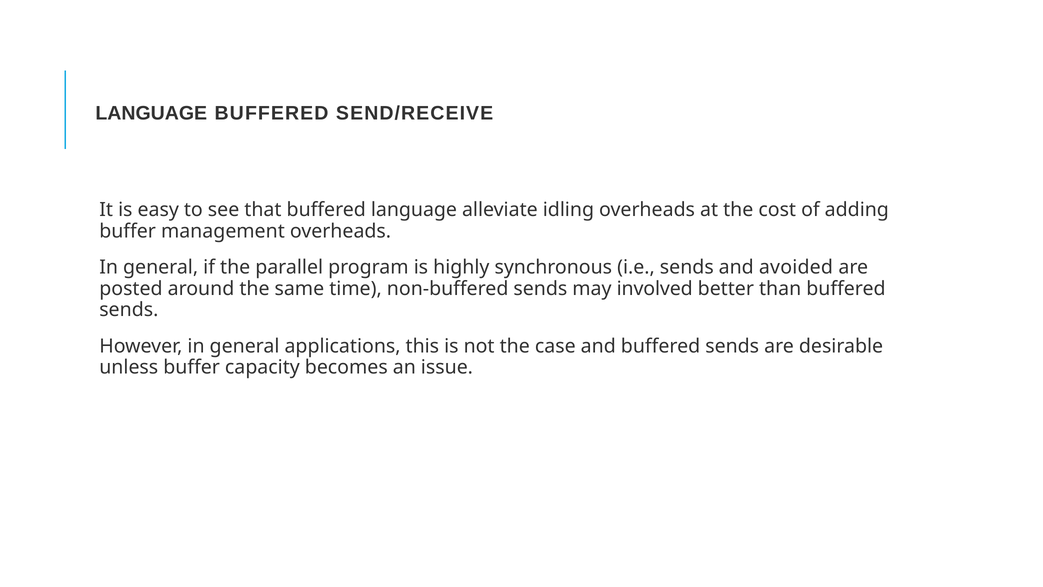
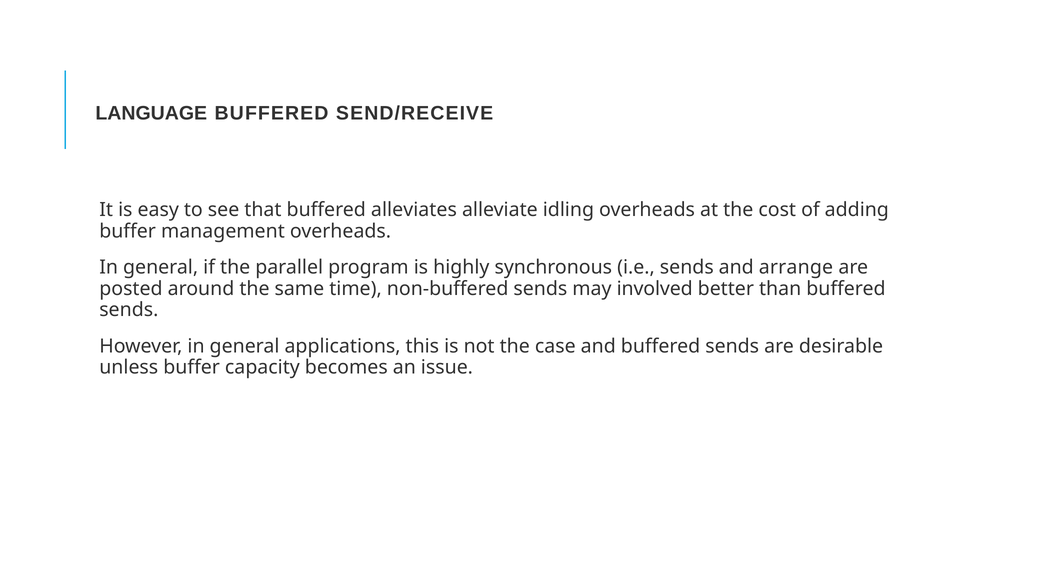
buffered language: language -> alleviates
avoided: avoided -> arrange
